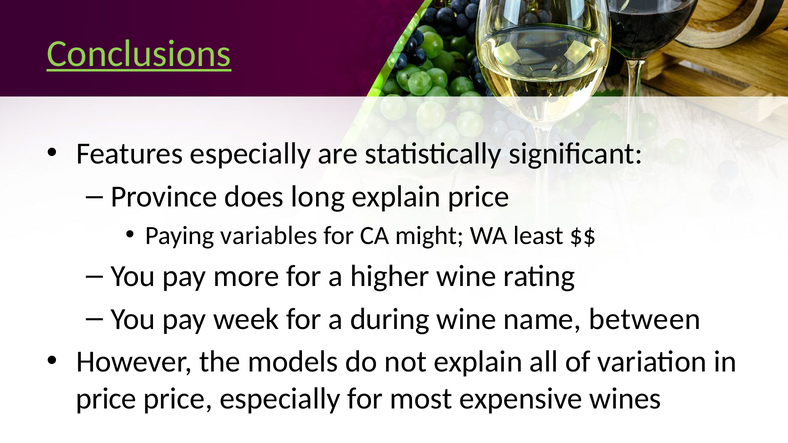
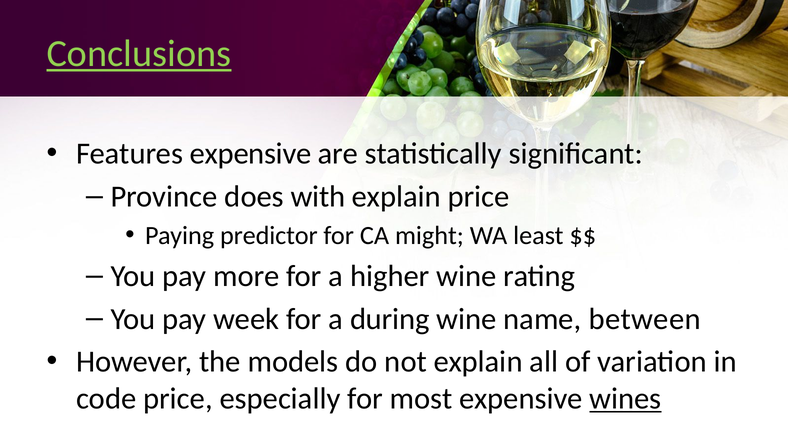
Features especially: especially -> expensive
long: long -> with
variables: variables -> predictor
price at (106, 399): price -> code
wines underline: none -> present
